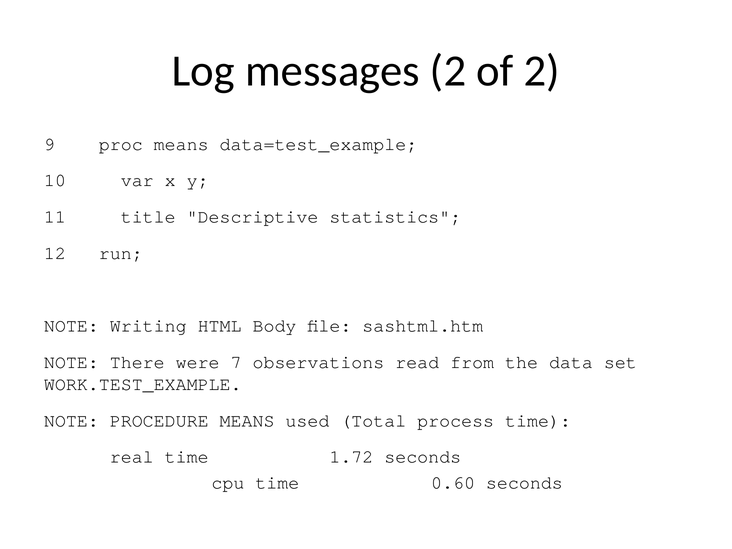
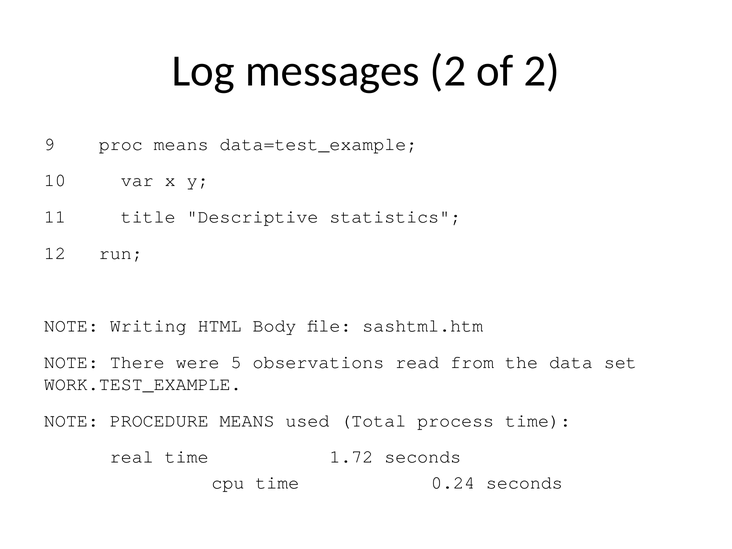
7: 7 -> 5
0.60: 0.60 -> 0.24
